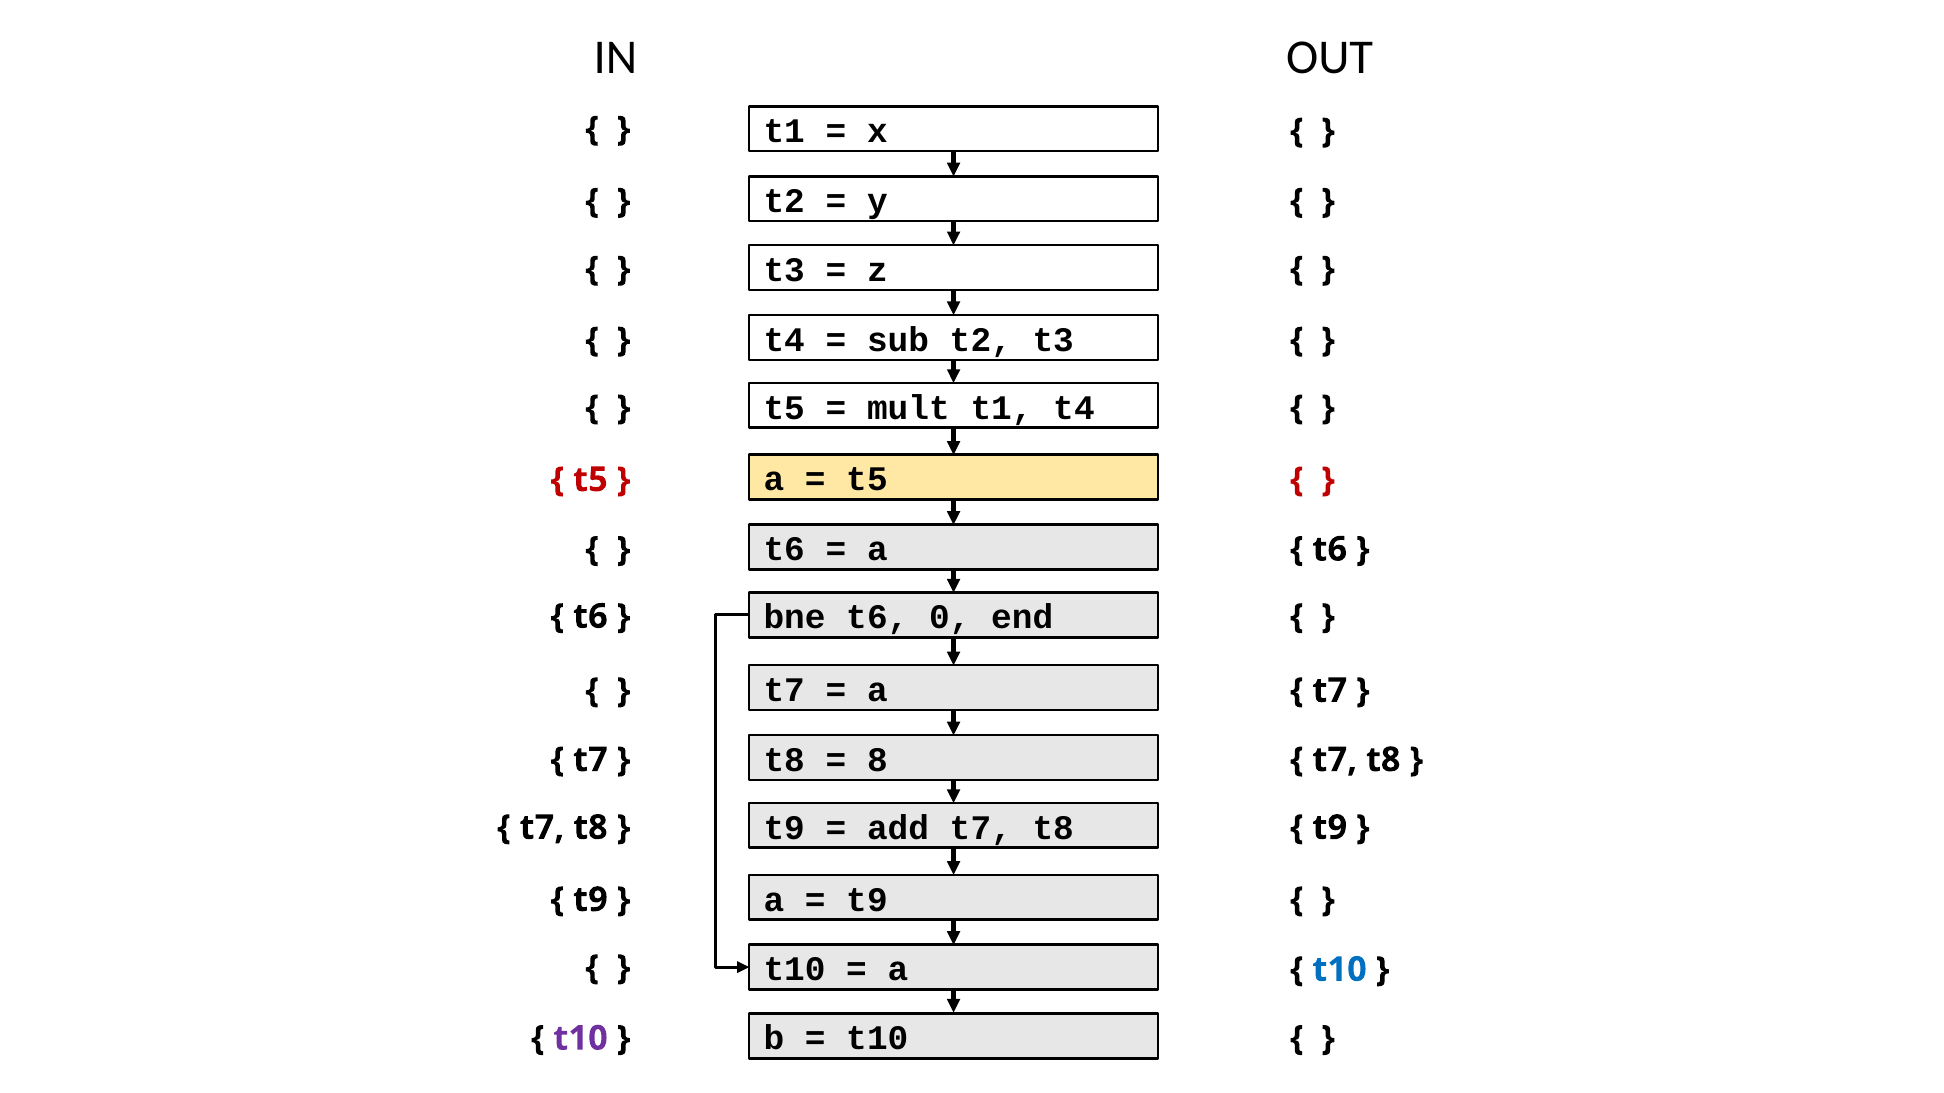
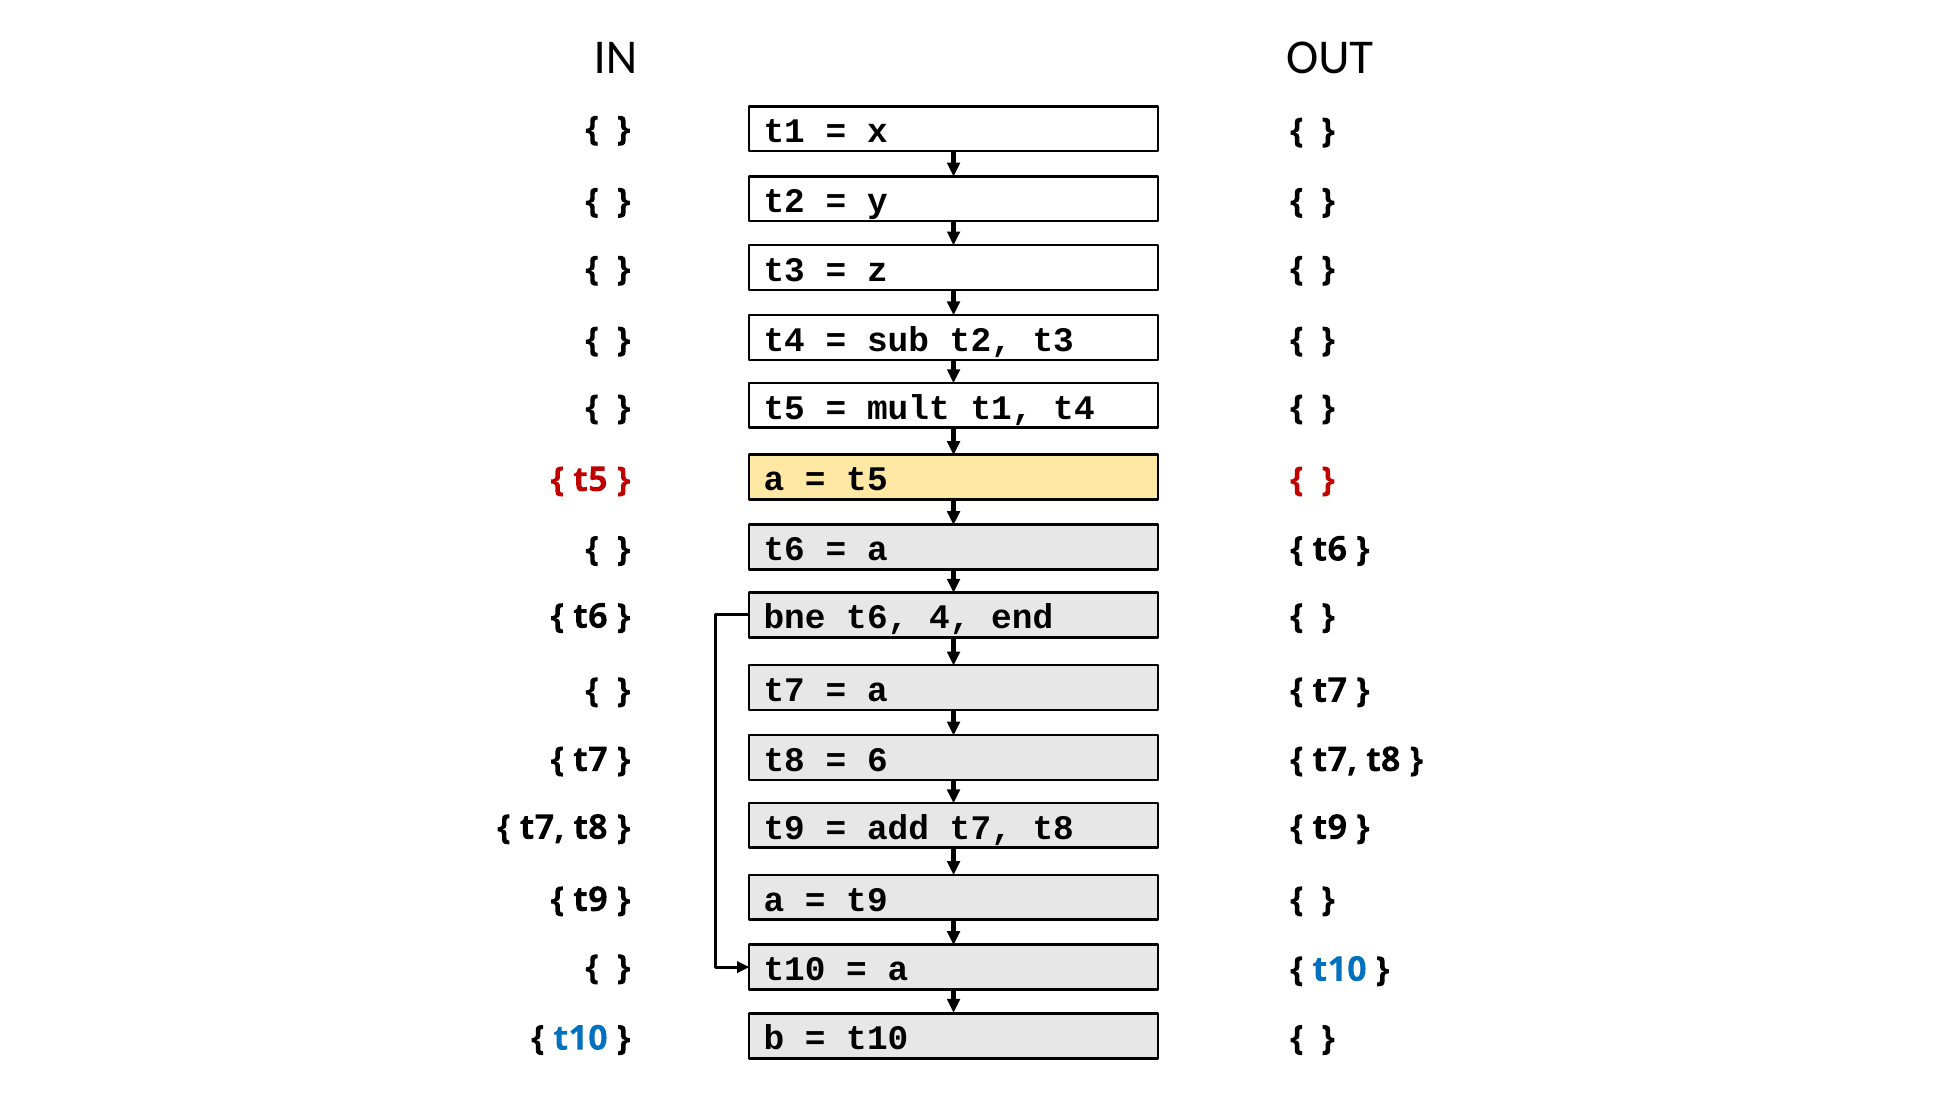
0: 0 -> 4
8: 8 -> 6
t10 at (581, 1039) colour: purple -> blue
